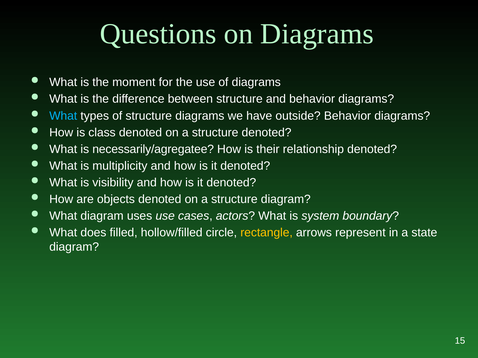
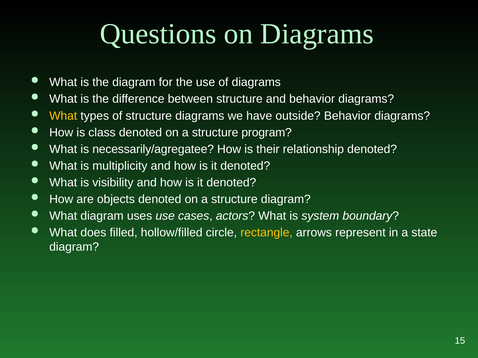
the moment: moment -> diagram
What at (63, 116) colour: light blue -> yellow
structure denoted: denoted -> program
